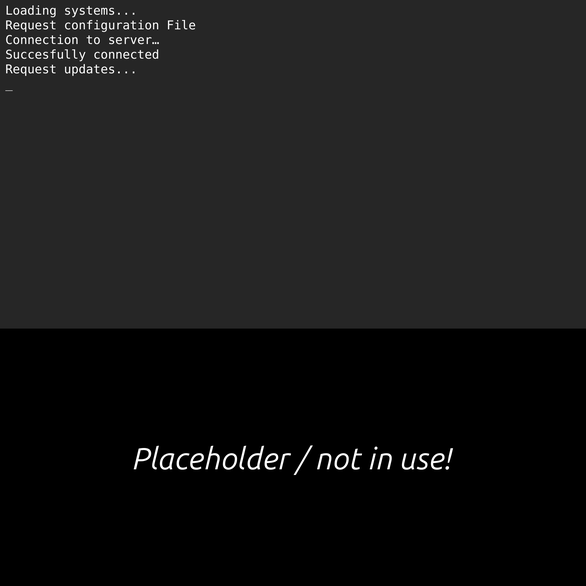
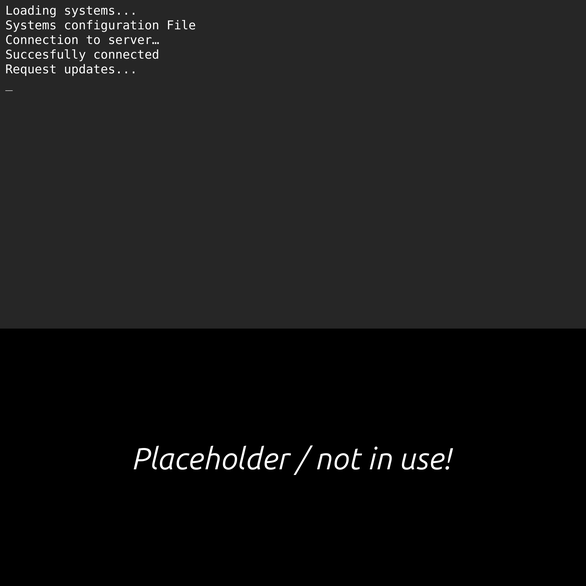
Request at (31, 25): Request -> Systems
